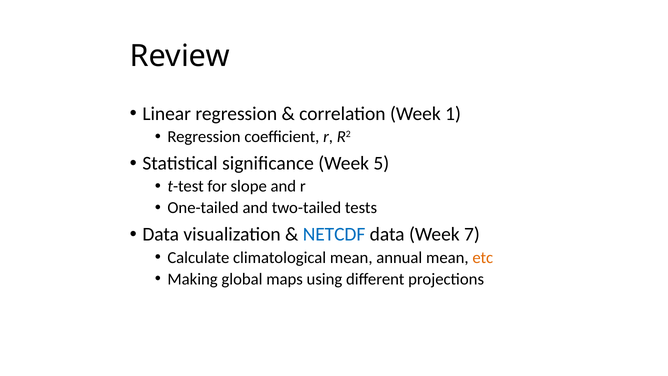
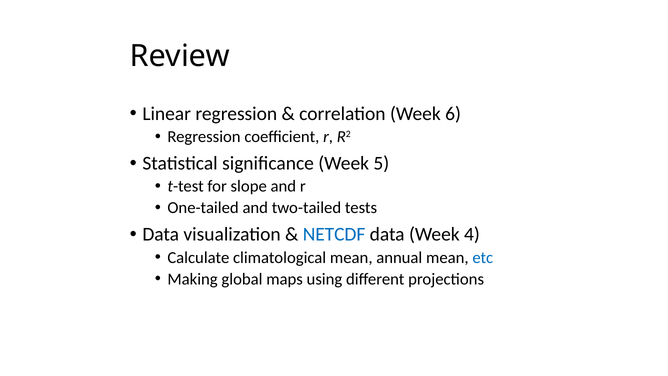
1: 1 -> 6
7: 7 -> 4
etc colour: orange -> blue
